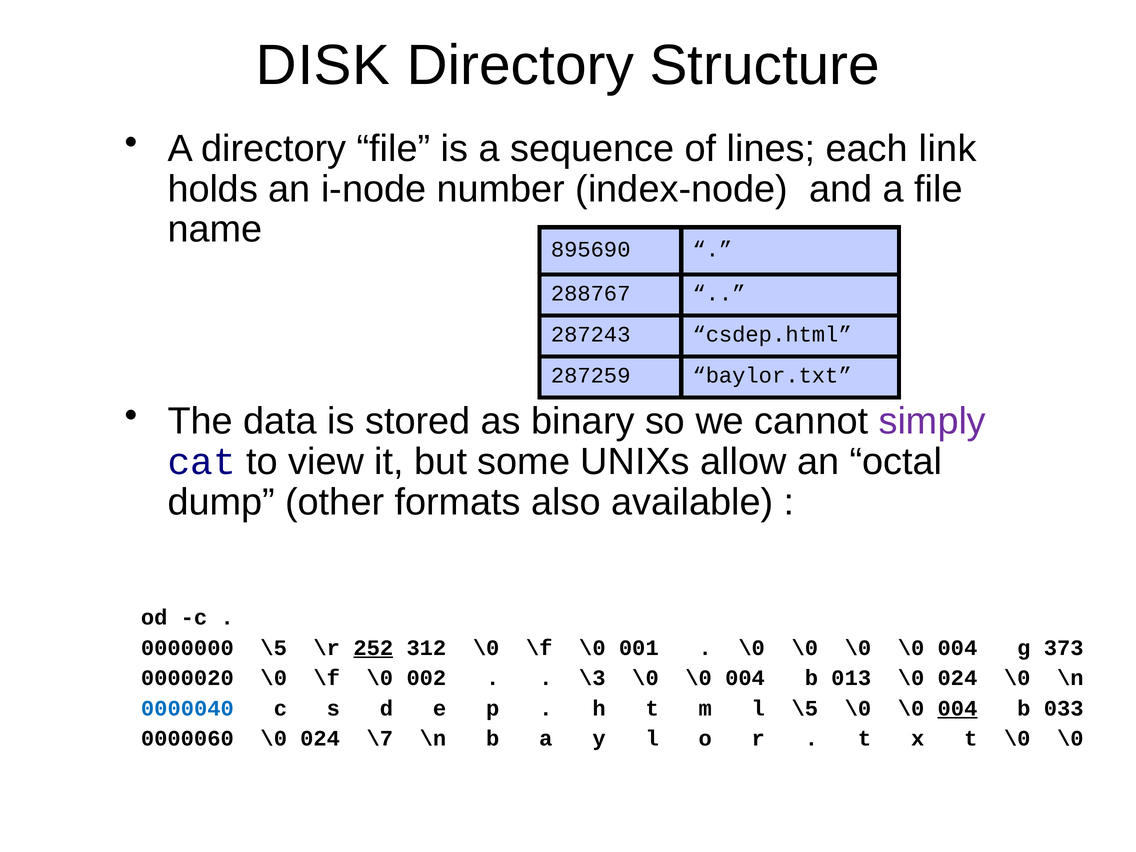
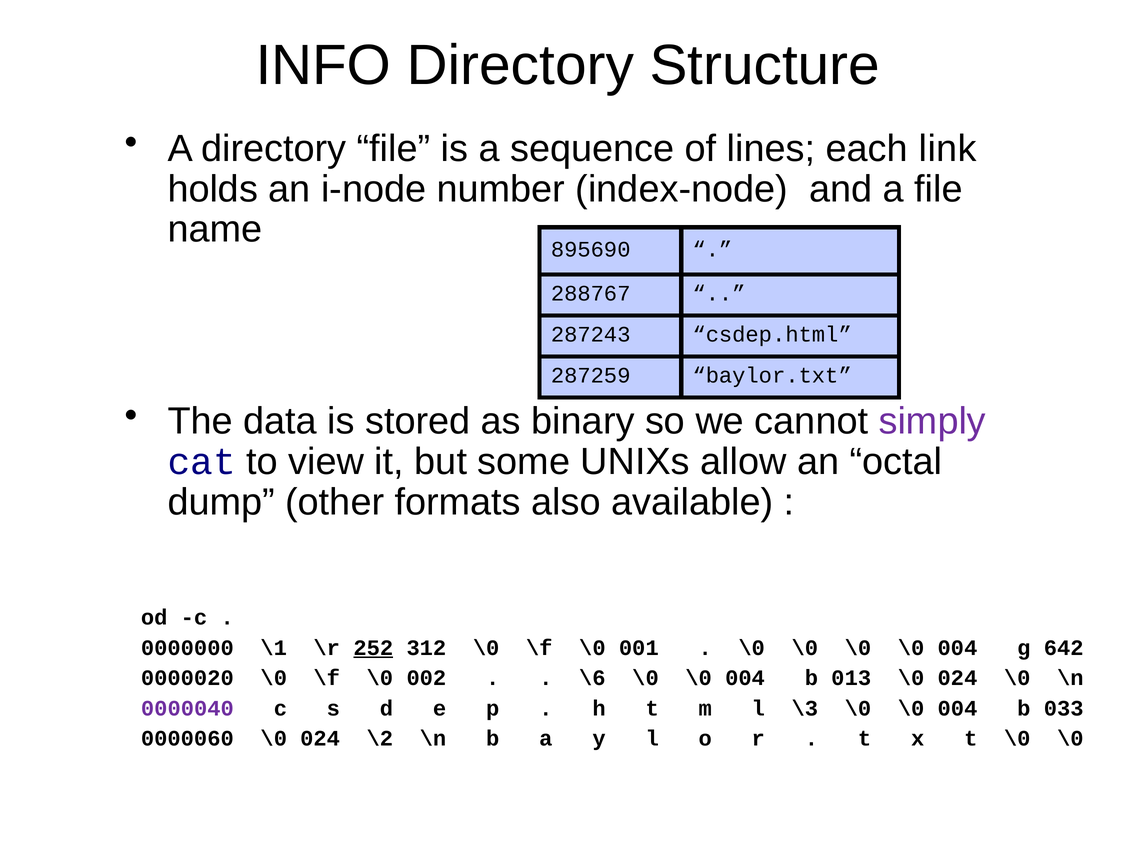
DISK: DISK -> INFO
0000000 \5: \5 -> \1
373: 373 -> 642
\3: \3 -> \6
0000040 colour: blue -> purple
l \5: \5 -> \3
004 at (957, 708) underline: present -> none
\7: \7 -> \2
